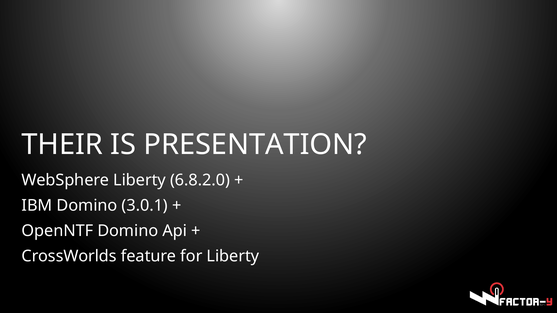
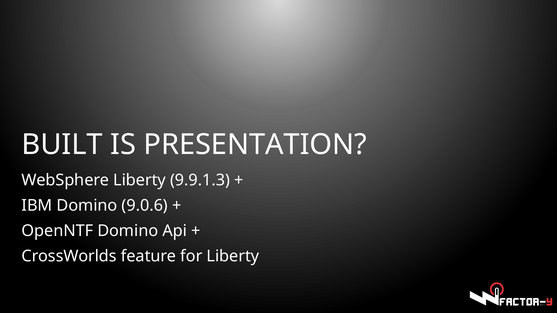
THEIR: THEIR -> BUILT
6.8.2.0: 6.8.2.0 -> 9.9.1.3
3.0.1: 3.0.1 -> 9.0.6
